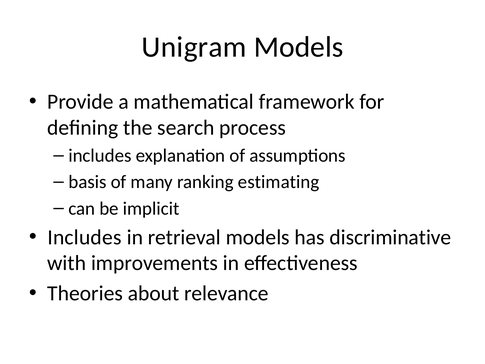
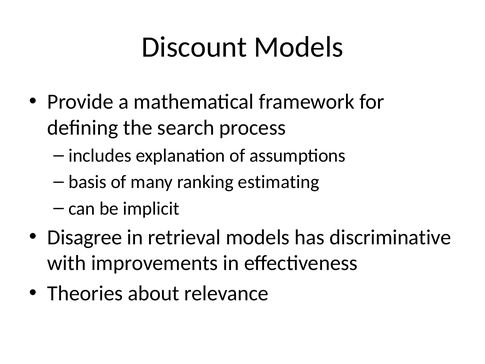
Unigram: Unigram -> Discount
Includes at (85, 237): Includes -> Disagree
